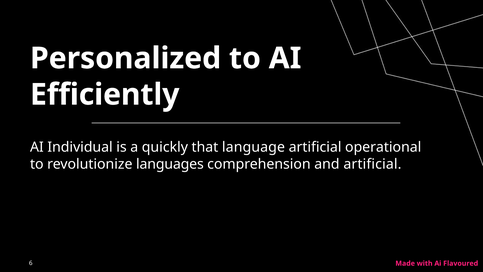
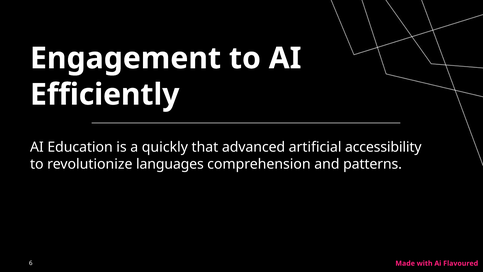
Personalized: Personalized -> Engagement
Individual: Individual -> Education
language: language -> advanced
operational: operational -> accessibility
and artificial: artificial -> patterns
